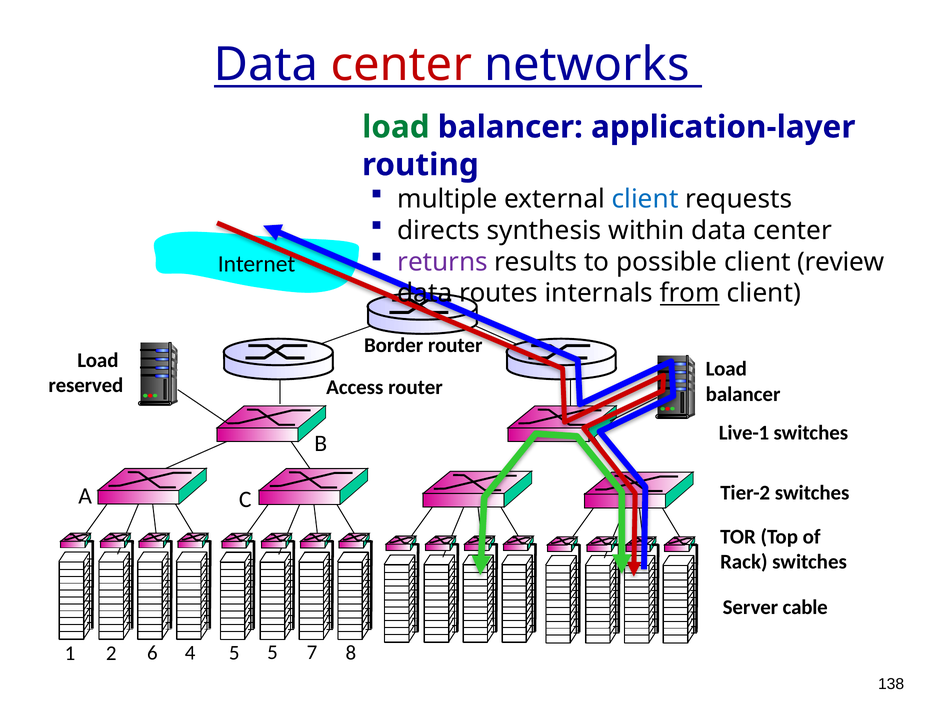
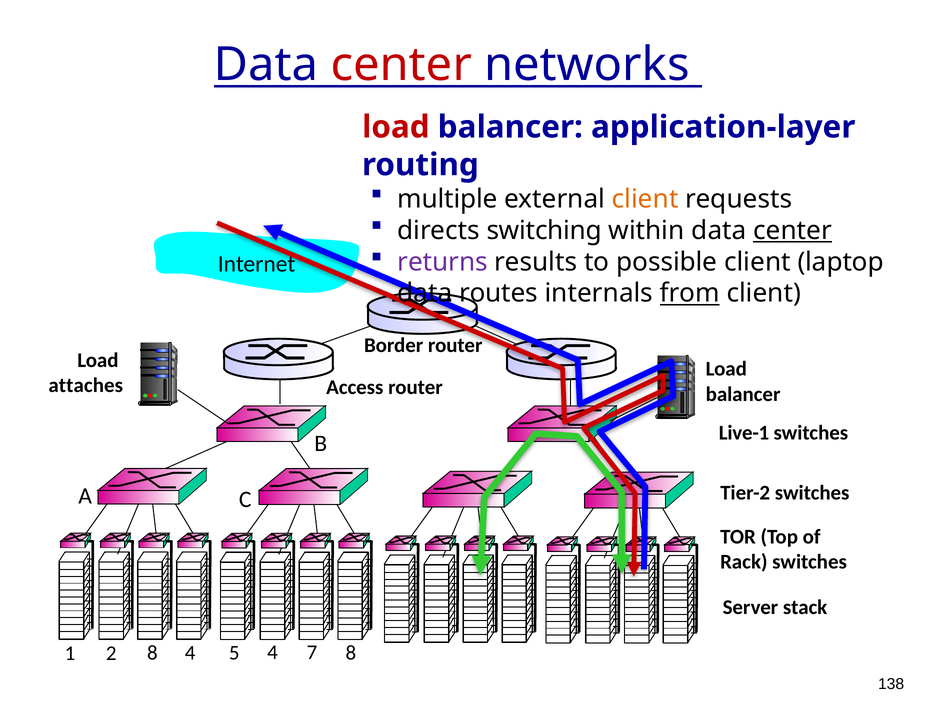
load at (396, 127) colour: green -> red
client at (645, 199) colour: blue -> orange
synthesis: synthesis -> switching
center at (793, 231) underline: none -> present
review: review -> laptop
reserved: reserved -> attaches
cable: cable -> stack
2 6: 6 -> 8
5 5: 5 -> 4
